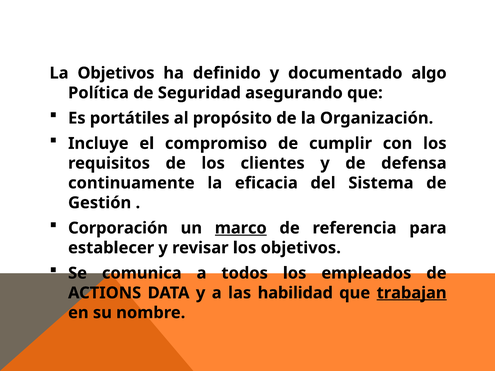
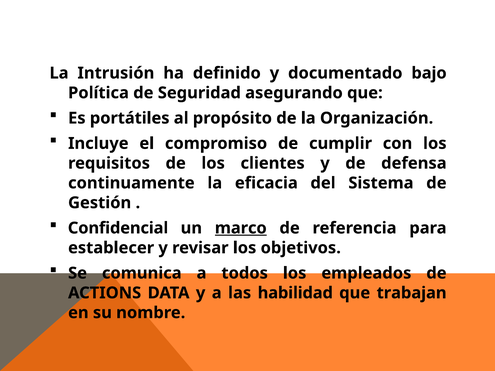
La Objetivos: Objetivos -> Intrusión
algo: algo -> bajo
Corporación: Corporación -> Confidencial
trabajan underline: present -> none
